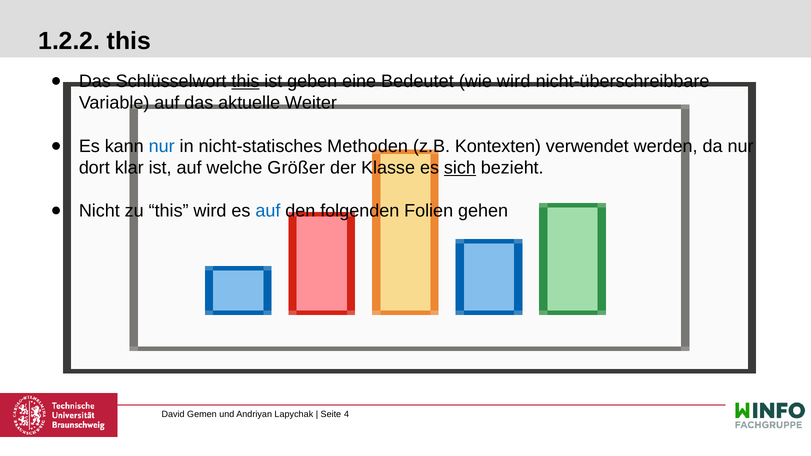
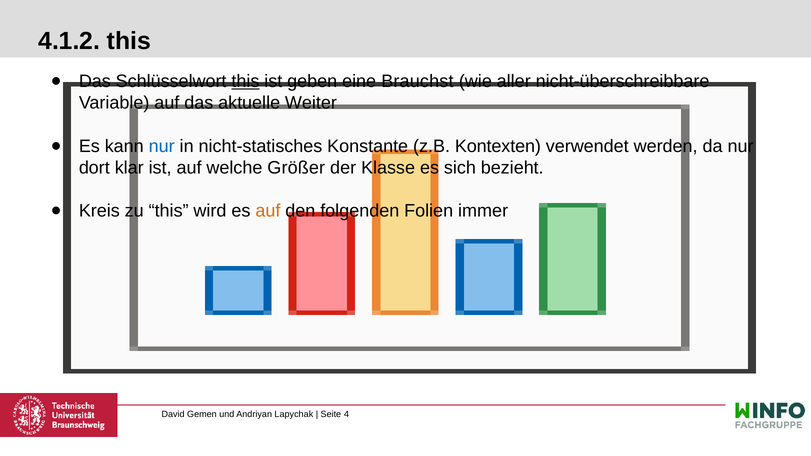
1.2.2: 1.2.2 -> 4.1.2
Bedeutet: Bedeutet -> Brauchst
wie wird: wird -> aller
Methoden: Methoden -> Konstante
sich underline: present -> none
Nicht: Nicht -> Kreis
auf at (268, 211) colour: blue -> orange
gehen: gehen -> immer
